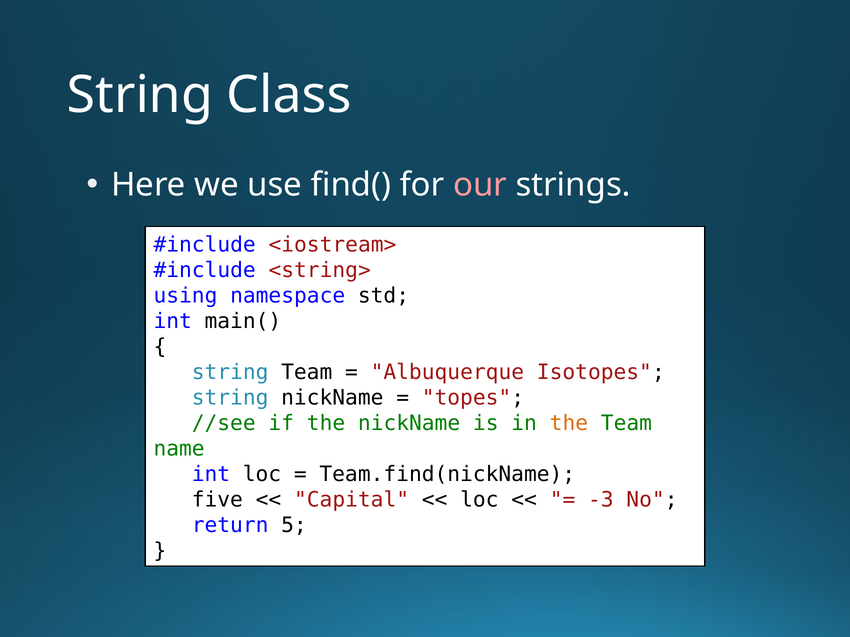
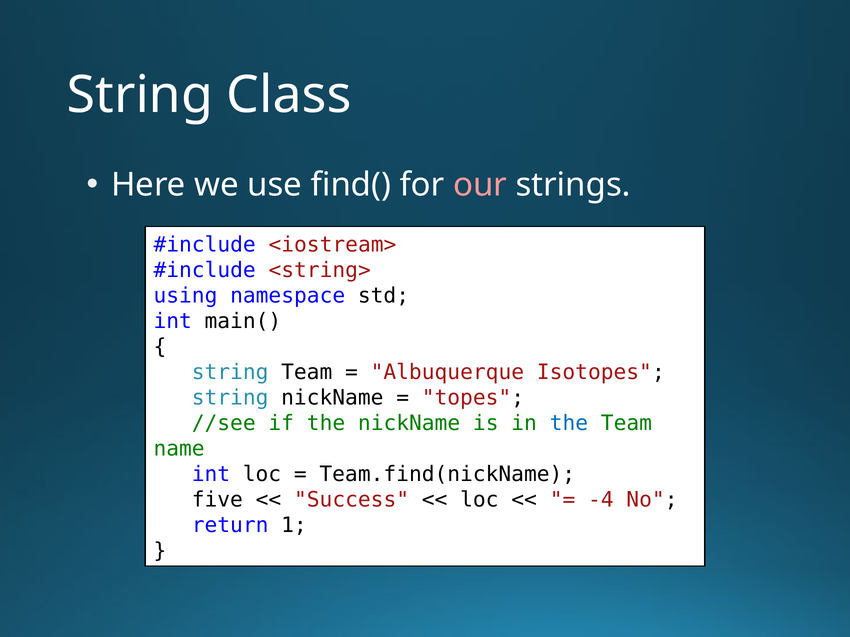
the at (569, 424) colour: orange -> blue
Capital: Capital -> Success
-3: -3 -> -4
5: 5 -> 1
